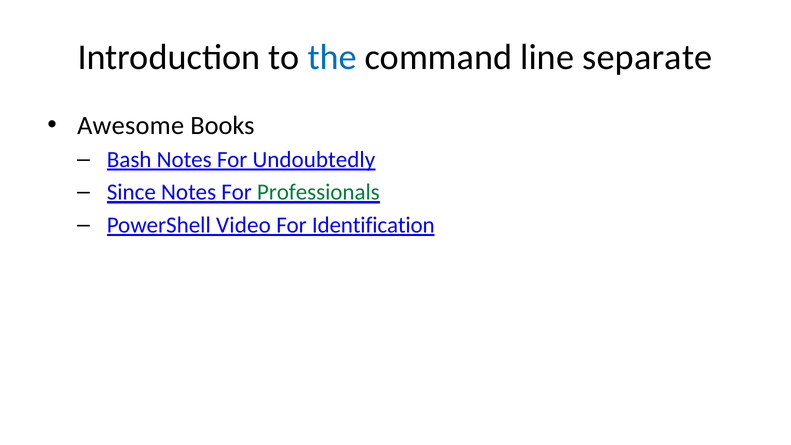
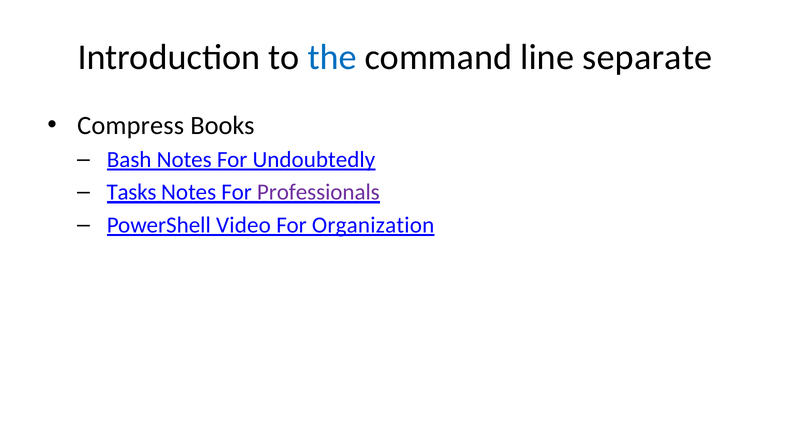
Awesome: Awesome -> Compress
Since: Since -> Tasks
Professionals colour: green -> purple
Identification: Identification -> Organization
